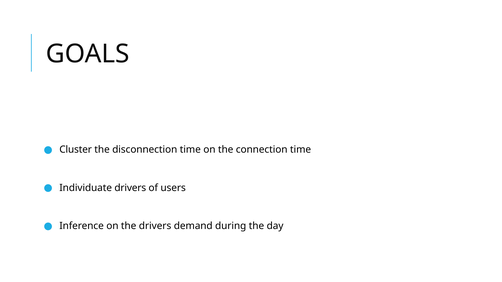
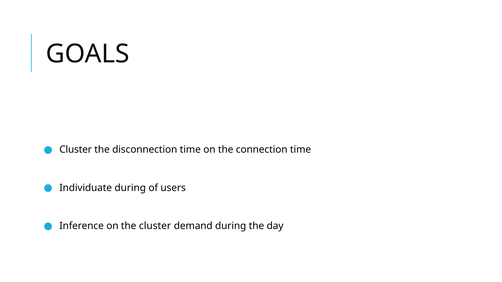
Individuate drivers: drivers -> during
the drivers: drivers -> cluster
